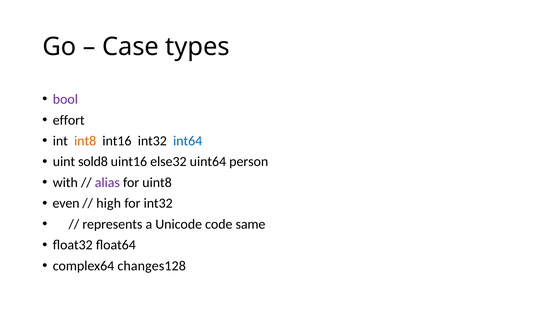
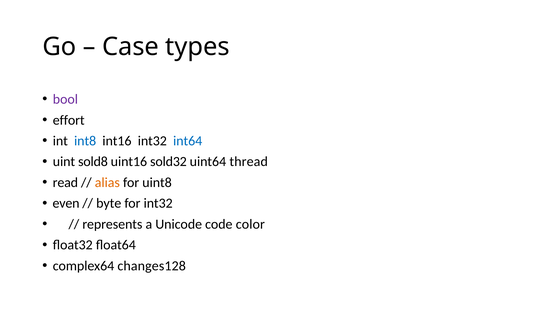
int8 colour: orange -> blue
else32: else32 -> sold32
person: person -> thread
with: with -> read
alias colour: purple -> orange
high: high -> byte
same: same -> color
